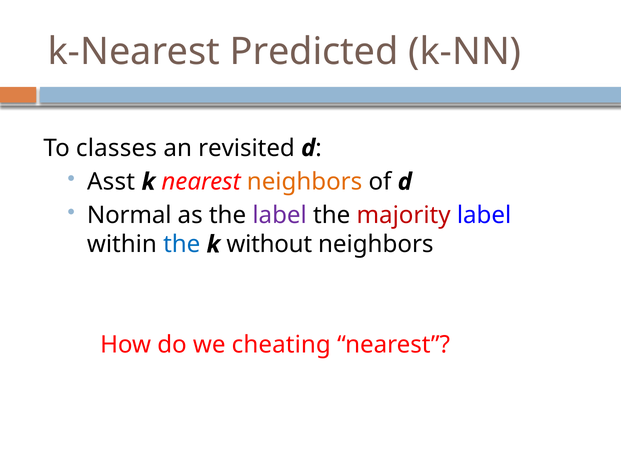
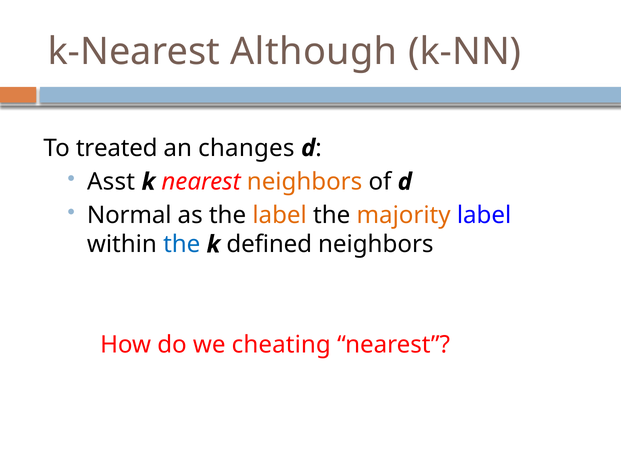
Predicted: Predicted -> Although
classes: classes -> treated
revisited: revisited -> changes
label at (280, 215) colour: purple -> orange
majority colour: red -> orange
without: without -> defined
